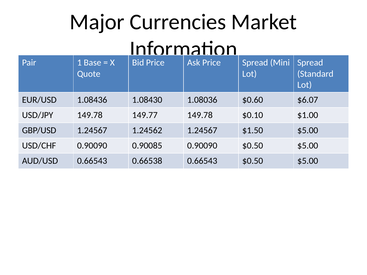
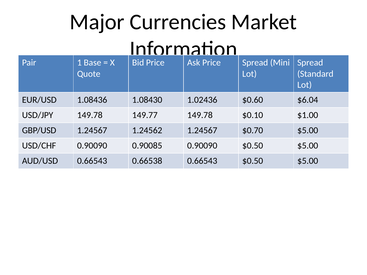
1.08036: 1.08036 -> 1.02436
$6.07: $6.07 -> $6.04
$1.50: $1.50 -> $0.70
